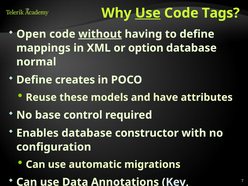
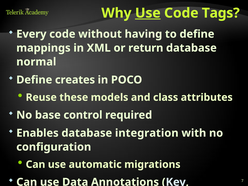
Open: Open -> Every
without underline: present -> none
option: option -> return
have: have -> class
constructor: constructor -> integration
